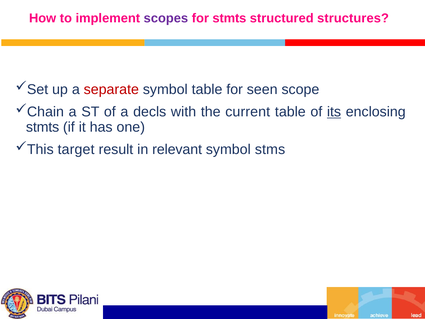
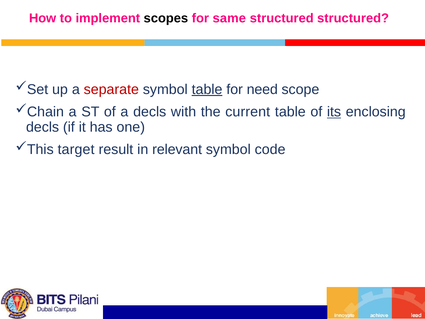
scopes colour: purple -> black
for stmts: stmts -> same
structured structures: structures -> structured
table at (207, 89) underline: none -> present
seen: seen -> need
stmts at (43, 127): stmts -> decls
stms: stms -> code
